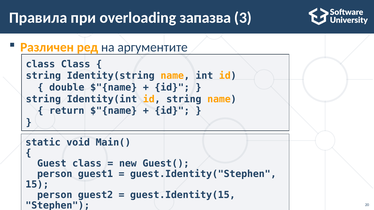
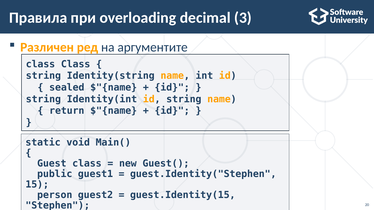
запазва: запазва -> decimal
double: double -> sealed
person at (55, 174): person -> public
